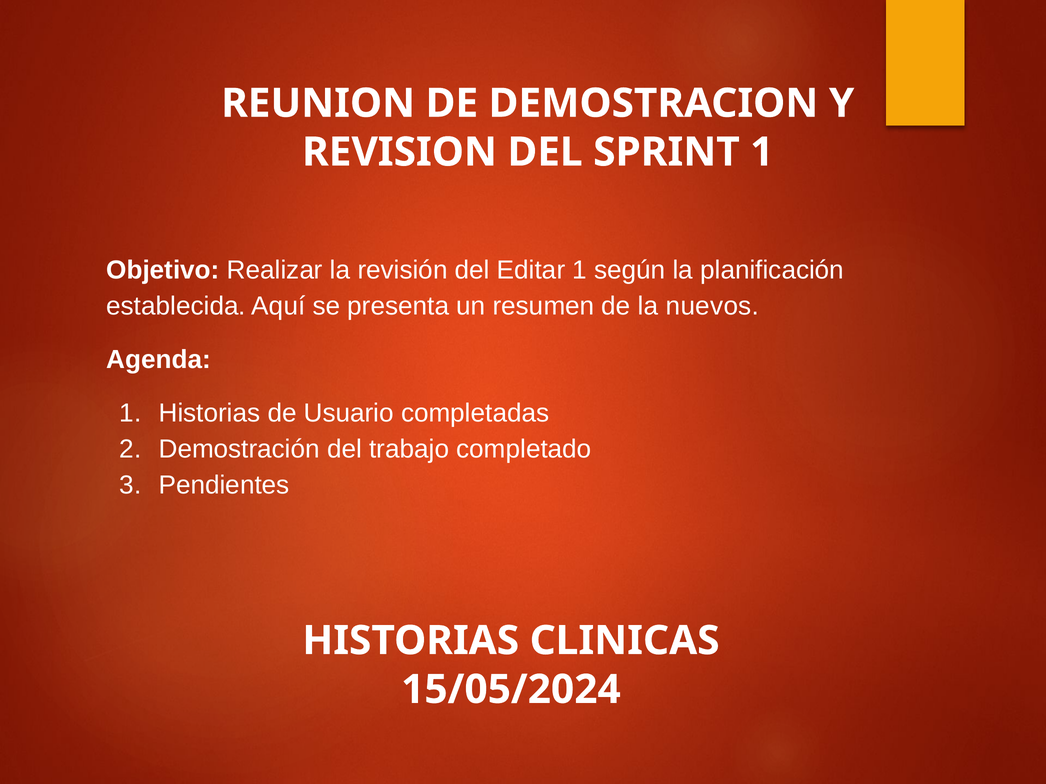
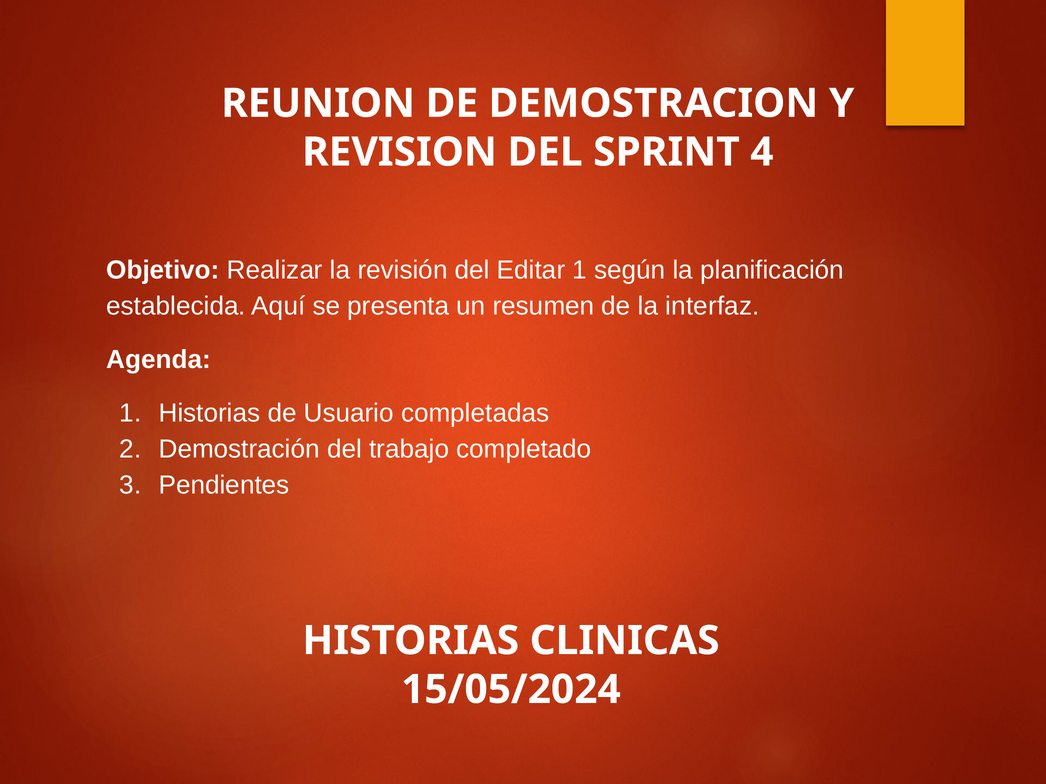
SPRINT 1: 1 -> 4
nuevos: nuevos -> interfaz
